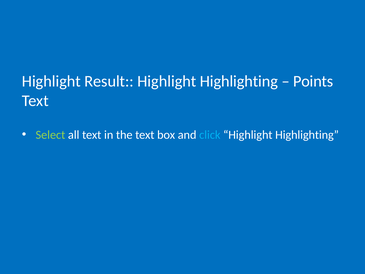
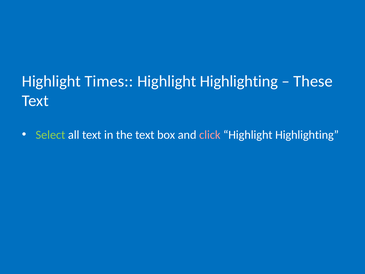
Result: Result -> Times
Points: Points -> These
click colour: light blue -> pink
